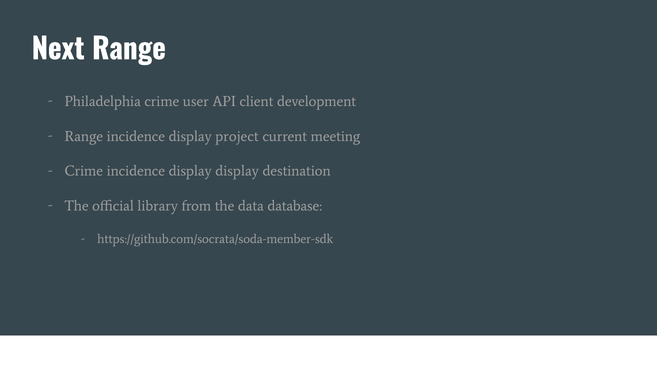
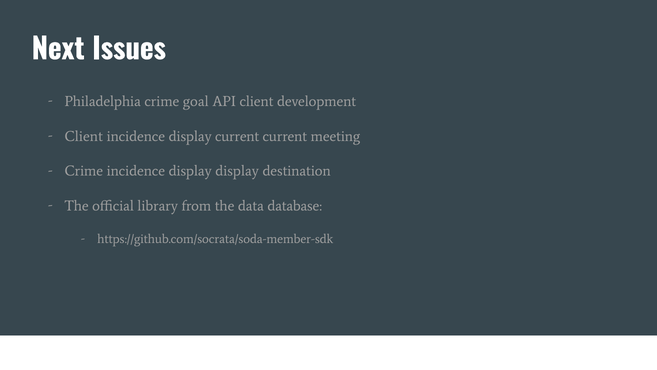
Next Range: Range -> Issues
user: user -> goal
Range at (84, 136): Range -> Client
display project: project -> current
